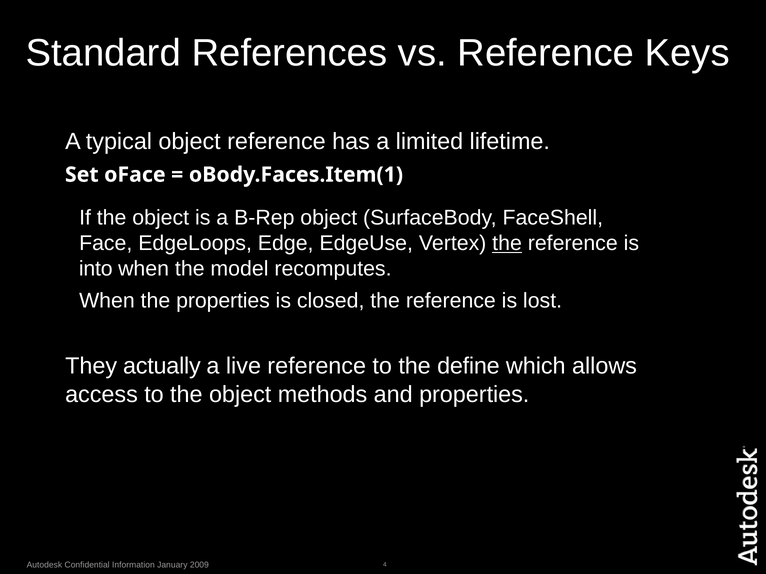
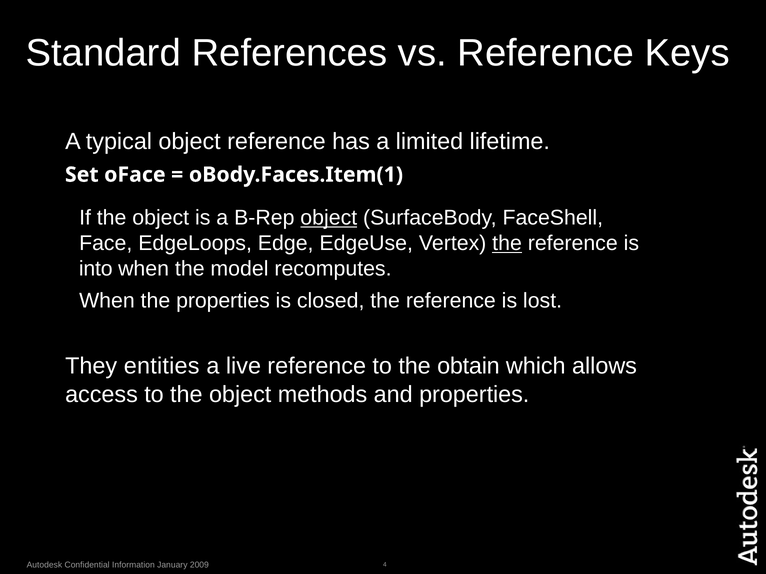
object at (329, 218) underline: none -> present
actually: actually -> entities
define: define -> obtain
